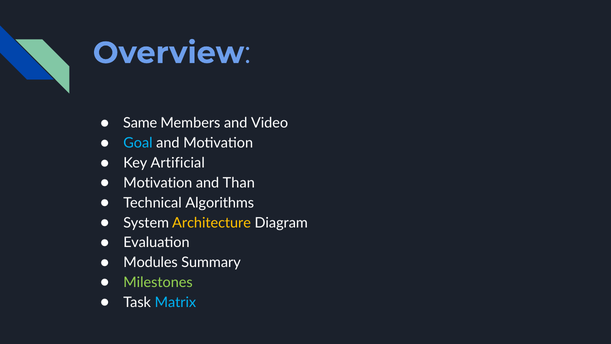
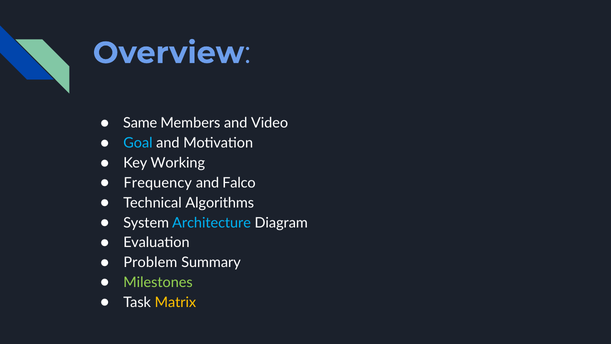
Artificial: Artificial -> Working
Motivation at (158, 183): Motivation -> Frequency
Than: Than -> Falco
Architecture colour: yellow -> light blue
Modules: Modules -> Problem
Matrix colour: light blue -> yellow
